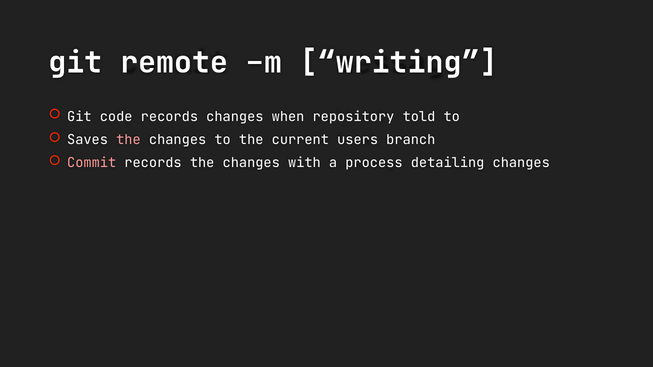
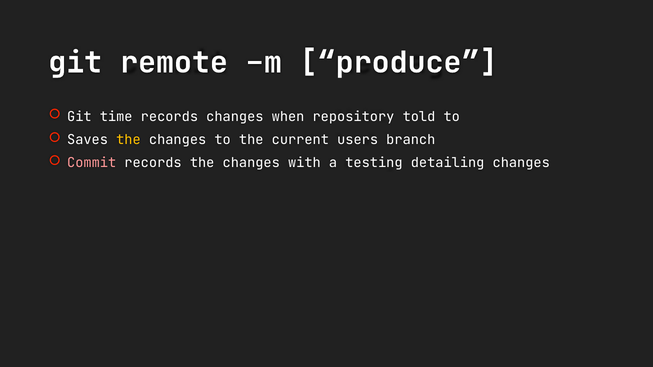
writing: writing -> produce
code: code -> time
the at (128, 140) colour: pink -> yellow
process: process -> testing
